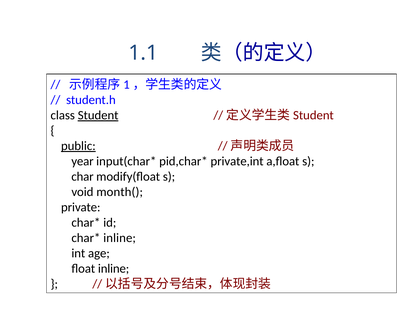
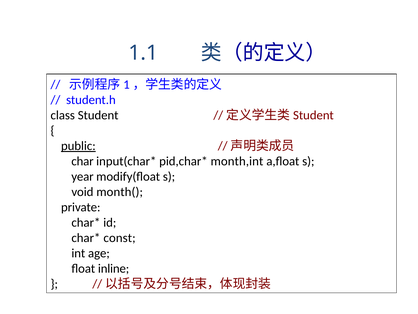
Student underline: present -> none
year: year -> char
private,int: private,int -> month,int
char: char -> year
inline at (120, 238): inline -> const
